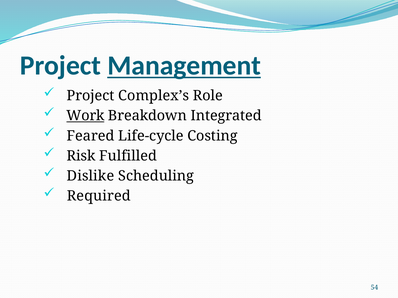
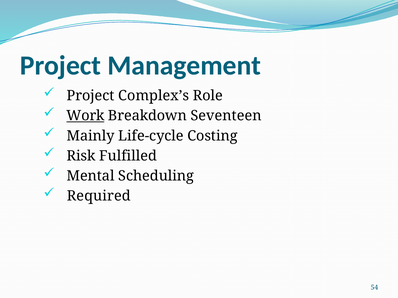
Management underline: present -> none
Integrated: Integrated -> Seventeen
Feared: Feared -> Mainly
Dislike: Dislike -> Mental
